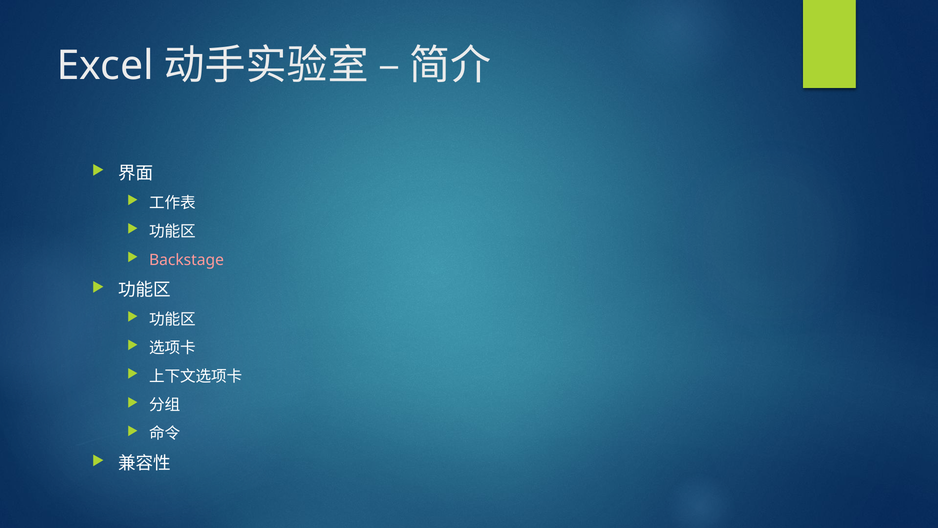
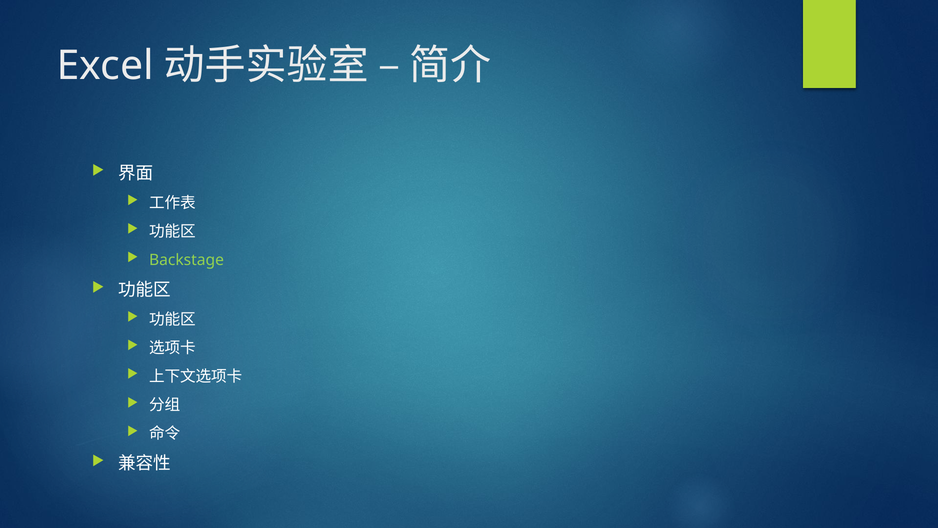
Backstage colour: pink -> light green
